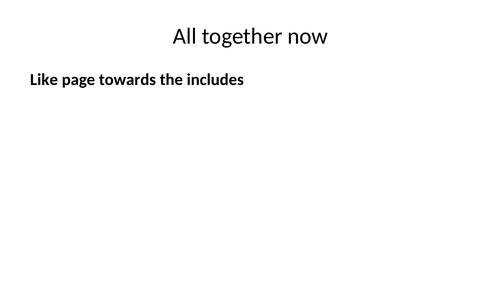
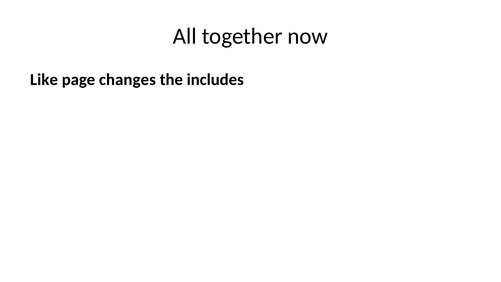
towards: towards -> changes
